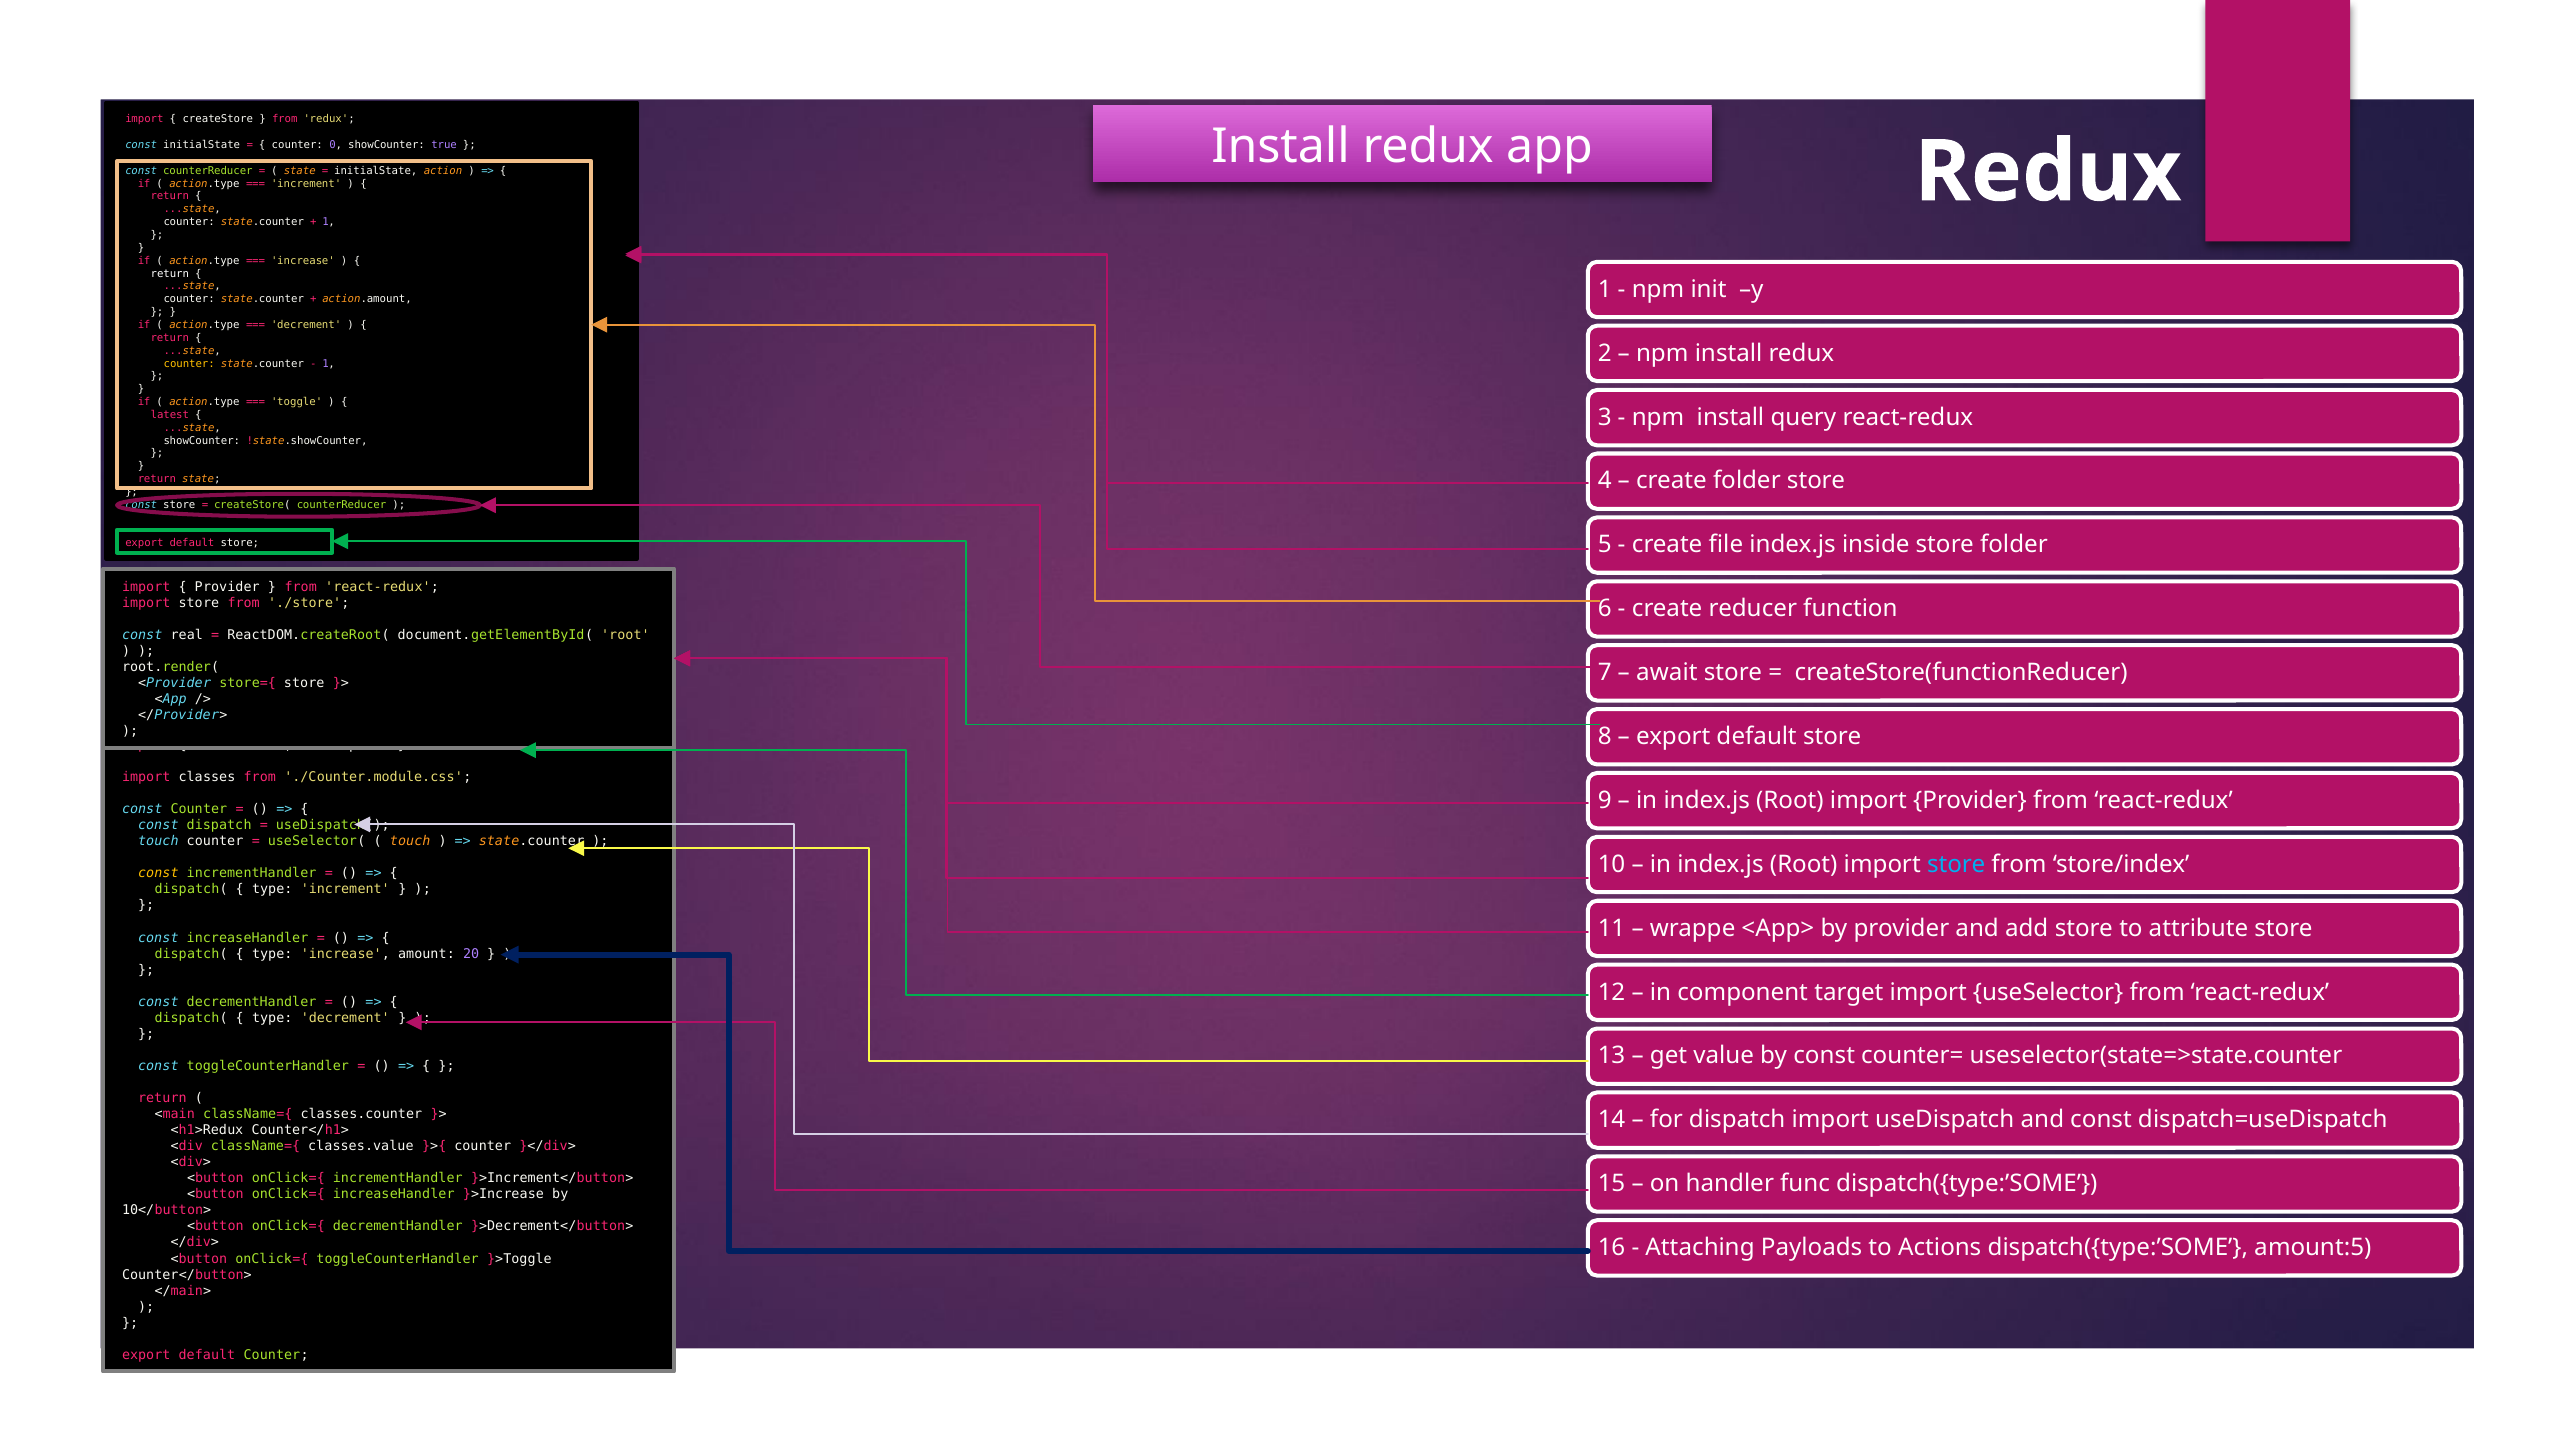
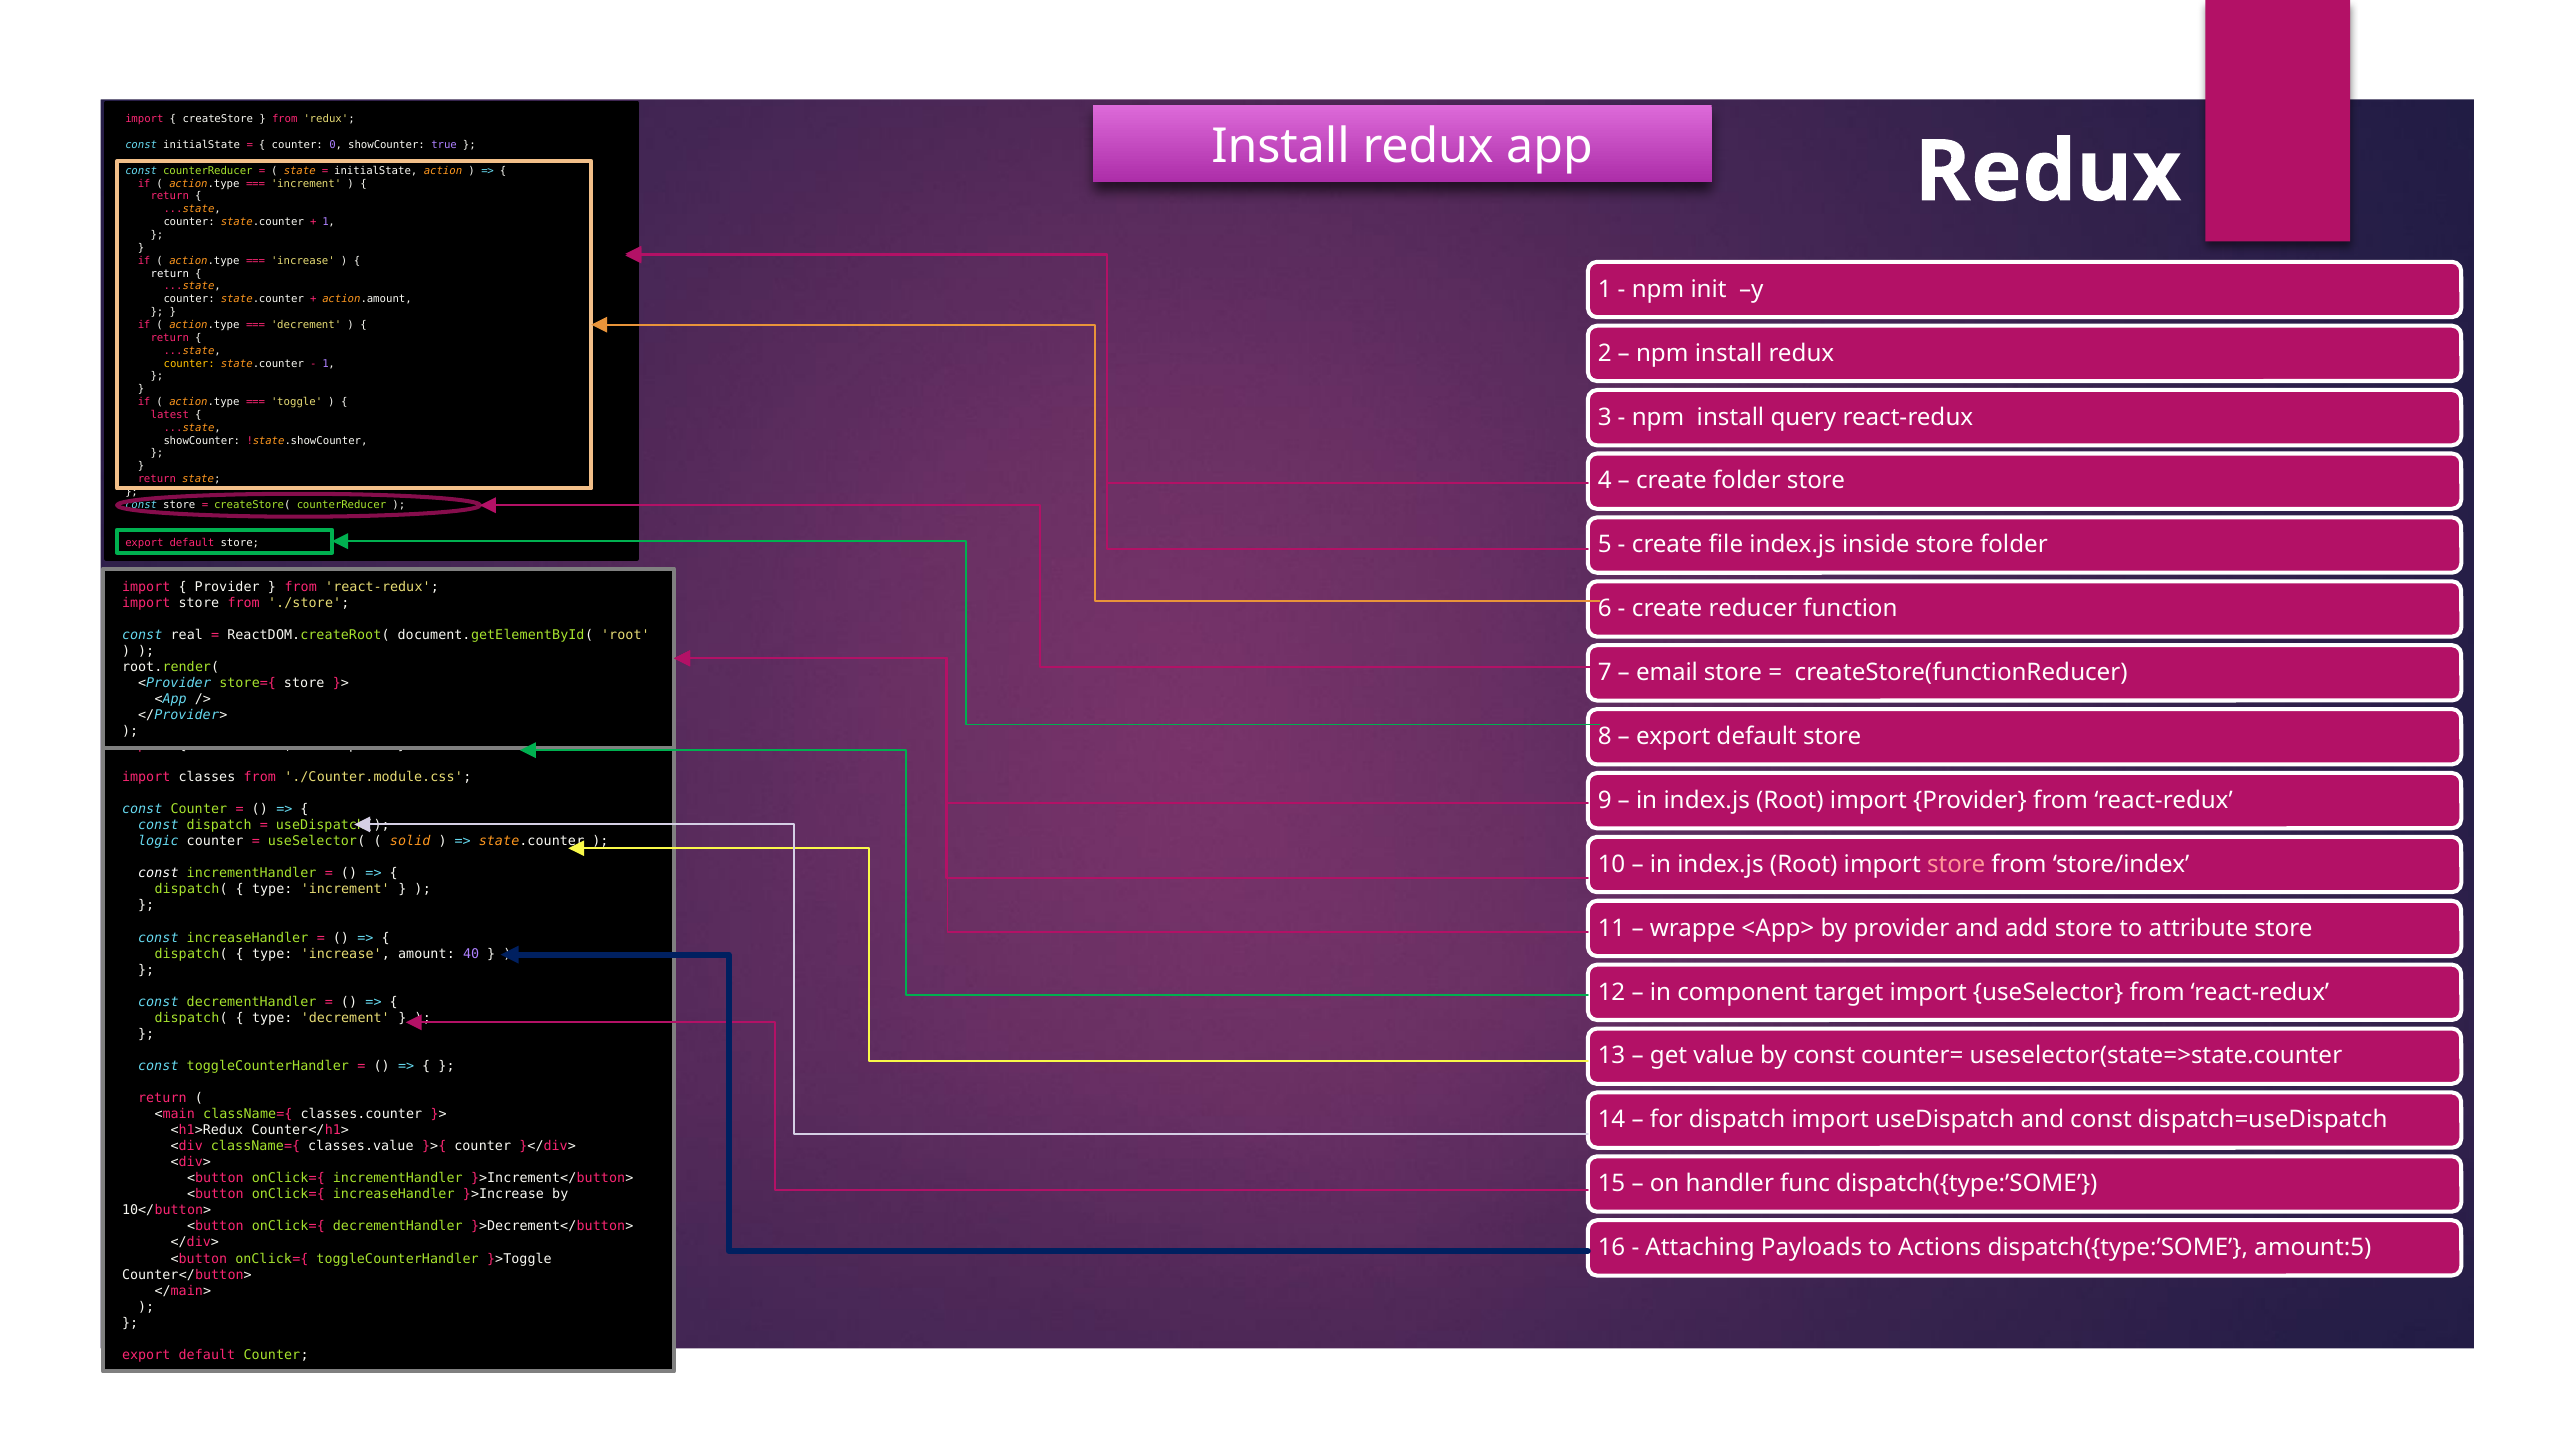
await: await -> email
touch at (158, 841): touch -> logic
touch at (410, 841): touch -> solid
store at (1956, 864) colour: light blue -> pink
const at (158, 873) colour: yellow -> white
20: 20 -> 40
